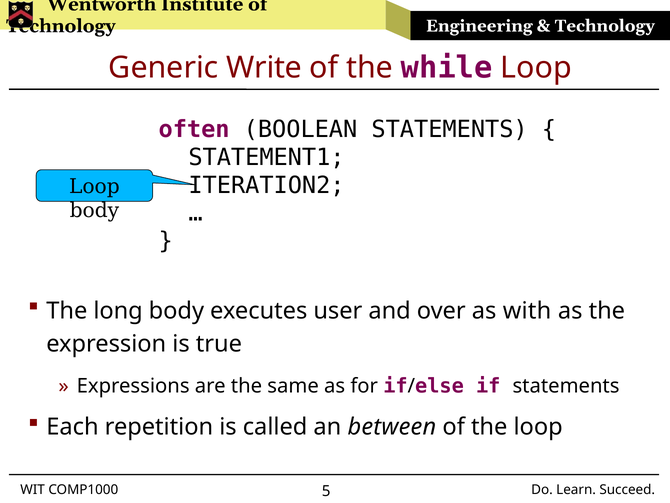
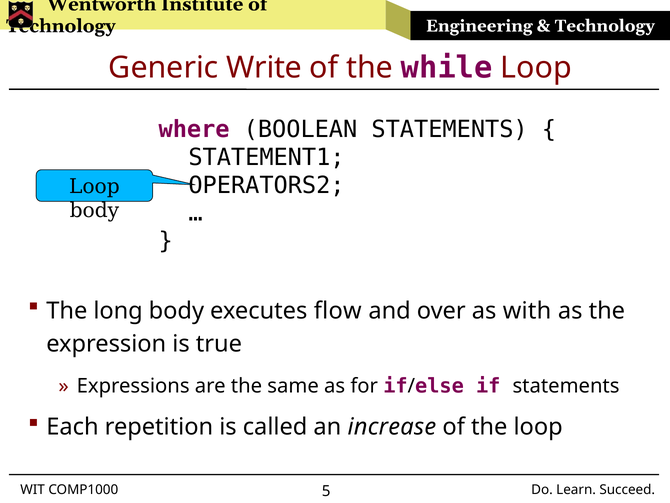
often: often -> where
ITERATION2: ITERATION2 -> OPERATORS2
user: user -> flow
between: between -> increase
